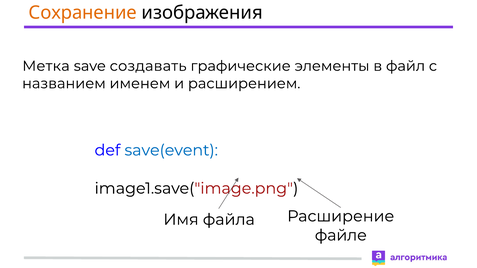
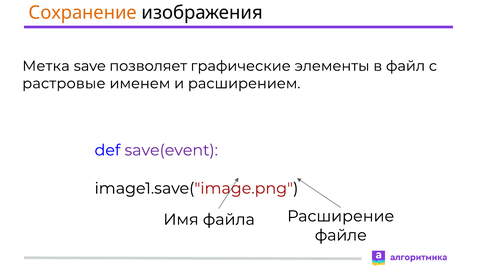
создавать: создавать -> позволяет
названием: названием -> растровые
save(event colour: blue -> purple
